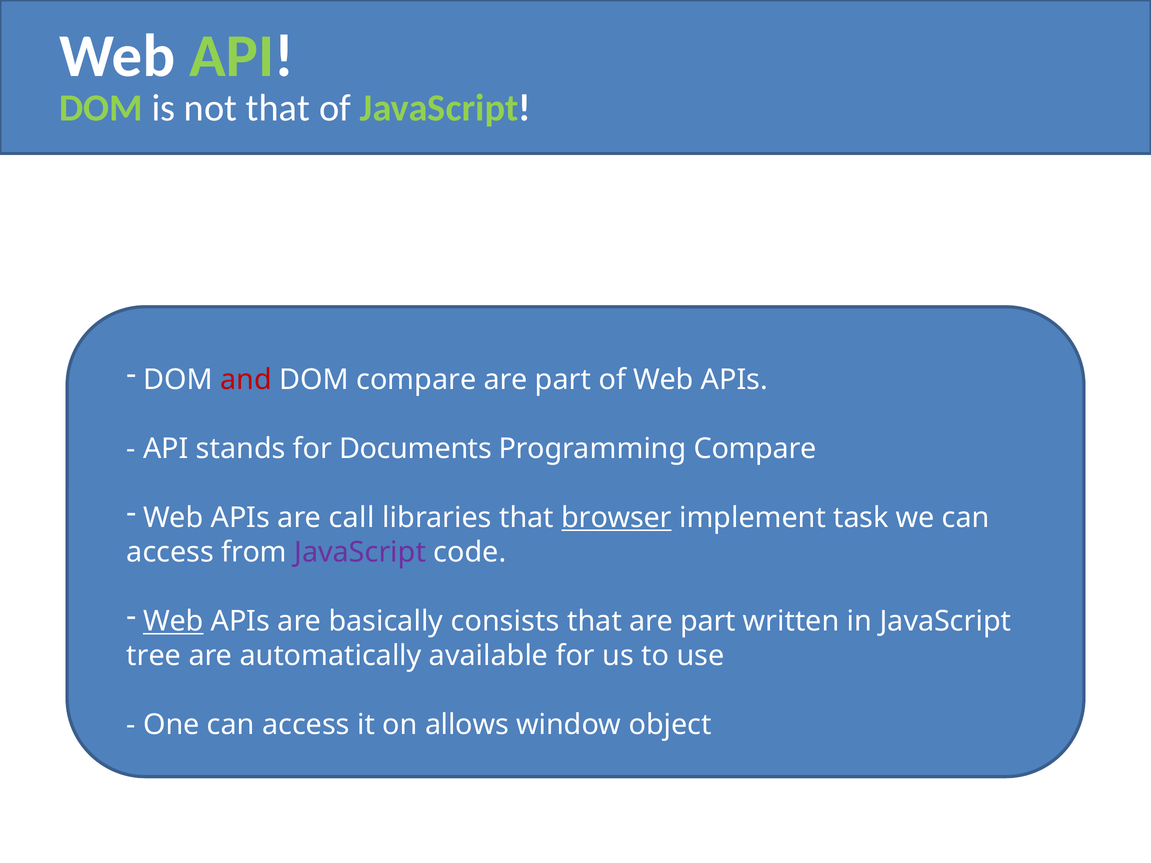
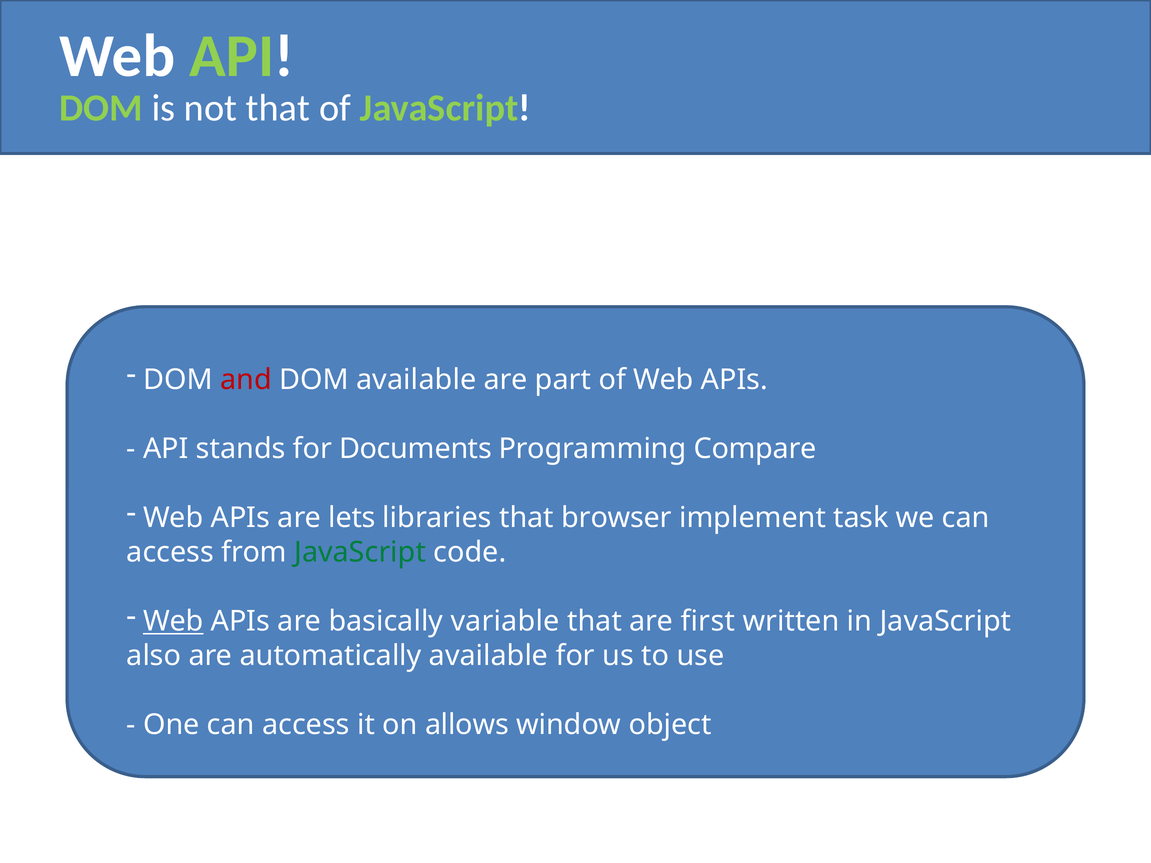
DOM compare: compare -> available
call: call -> lets
browser underline: present -> none
JavaScript at (360, 552) colour: purple -> green
consists: consists -> variable
that are part: part -> first
tree: tree -> also
